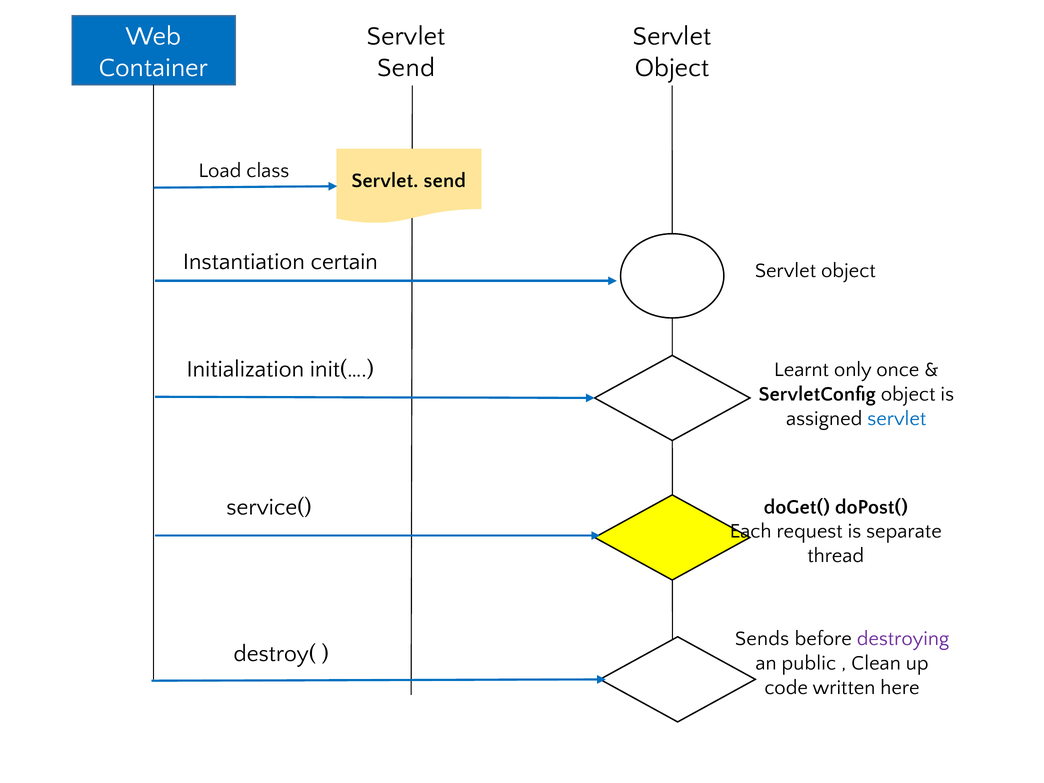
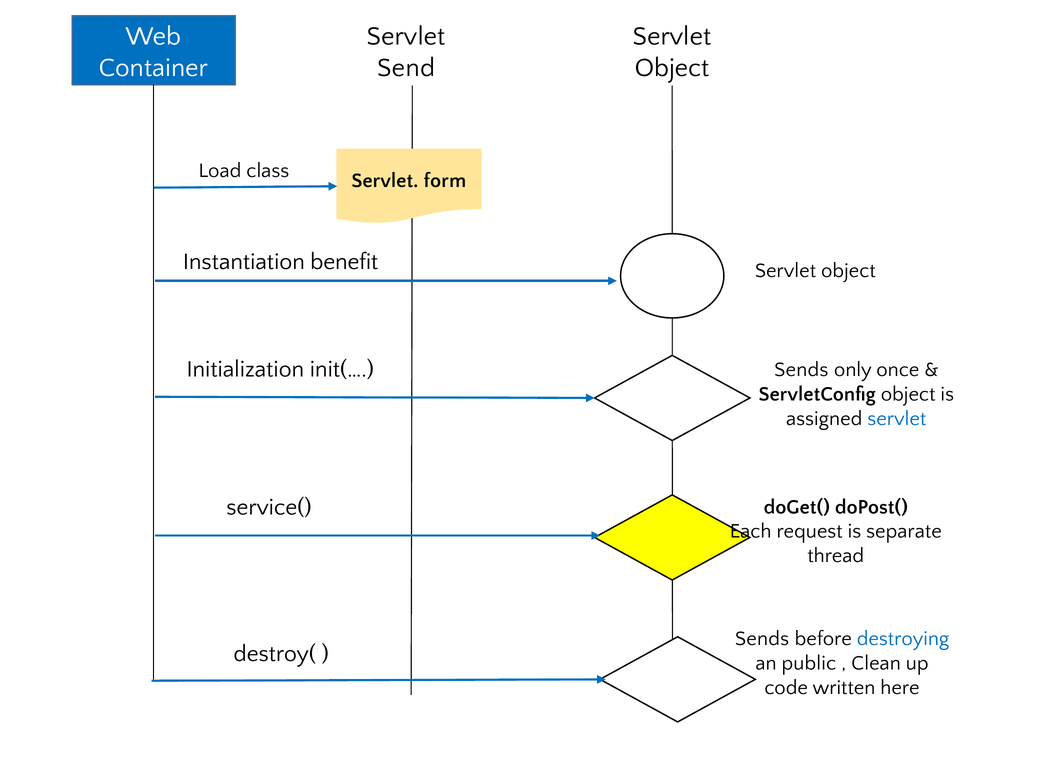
send at (445, 180): send -> form
certain: certain -> benefit
Learnt at (801, 370): Learnt -> Sends
destroying colour: purple -> blue
